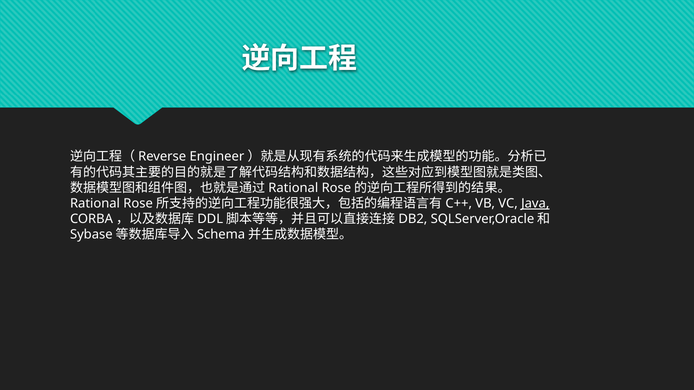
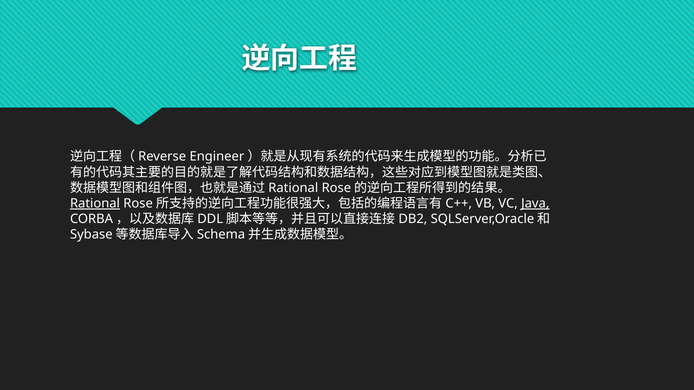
Rational underline: none -> present
